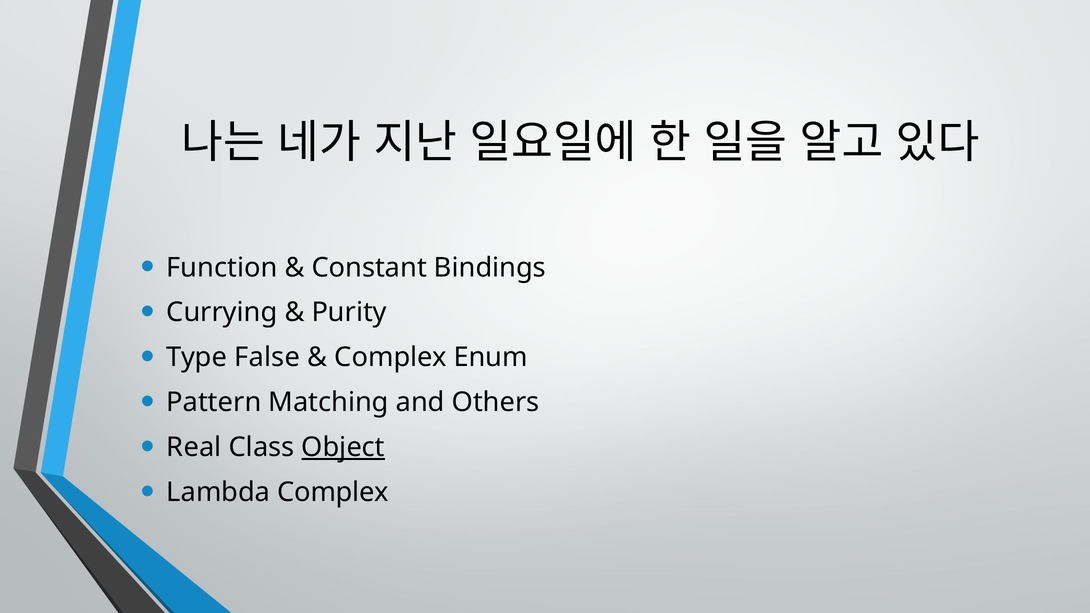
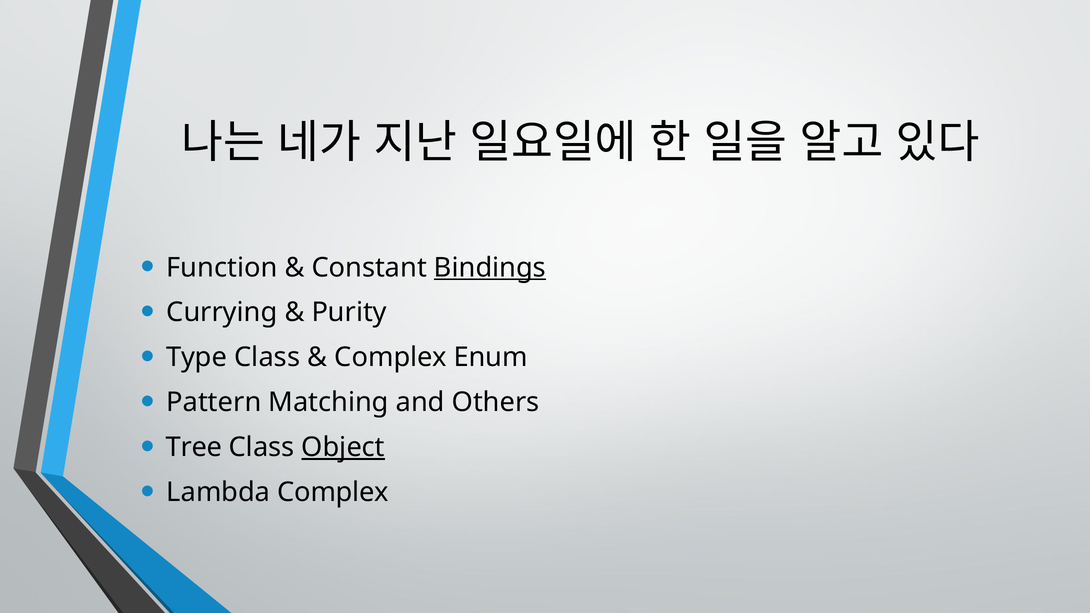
Bindings underline: none -> present
Type False: False -> Class
Real: Real -> Tree
